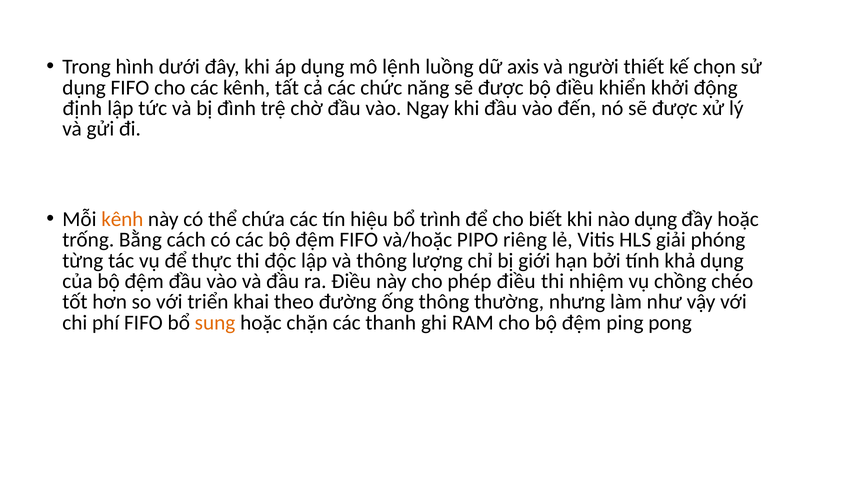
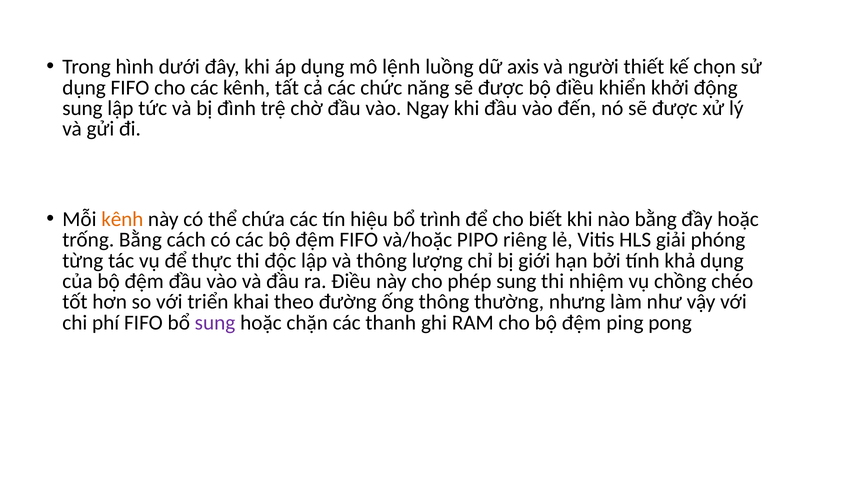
định at (82, 108): định -> sung
nào dụng: dụng -> bằng
phép điều: điều -> sung
sung at (215, 323) colour: orange -> purple
